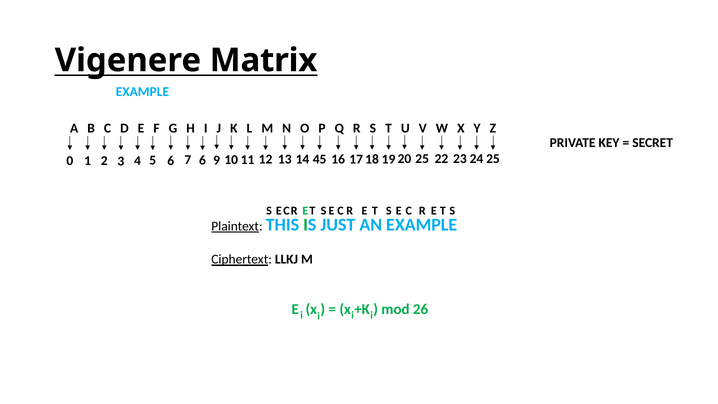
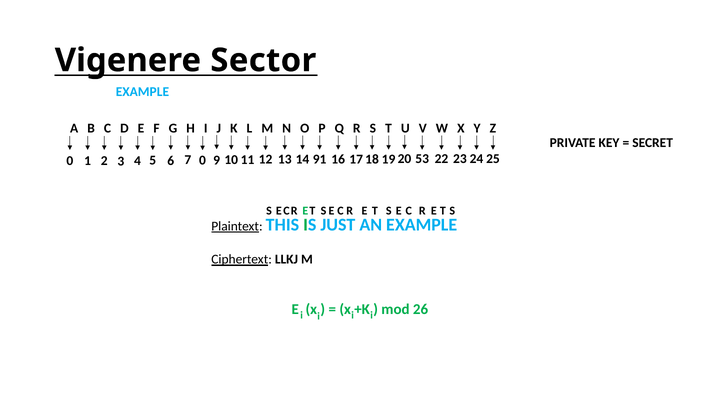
Matrix: Matrix -> Sector
7 6: 6 -> 0
45: 45 -> 91
25: 25 -> 53
